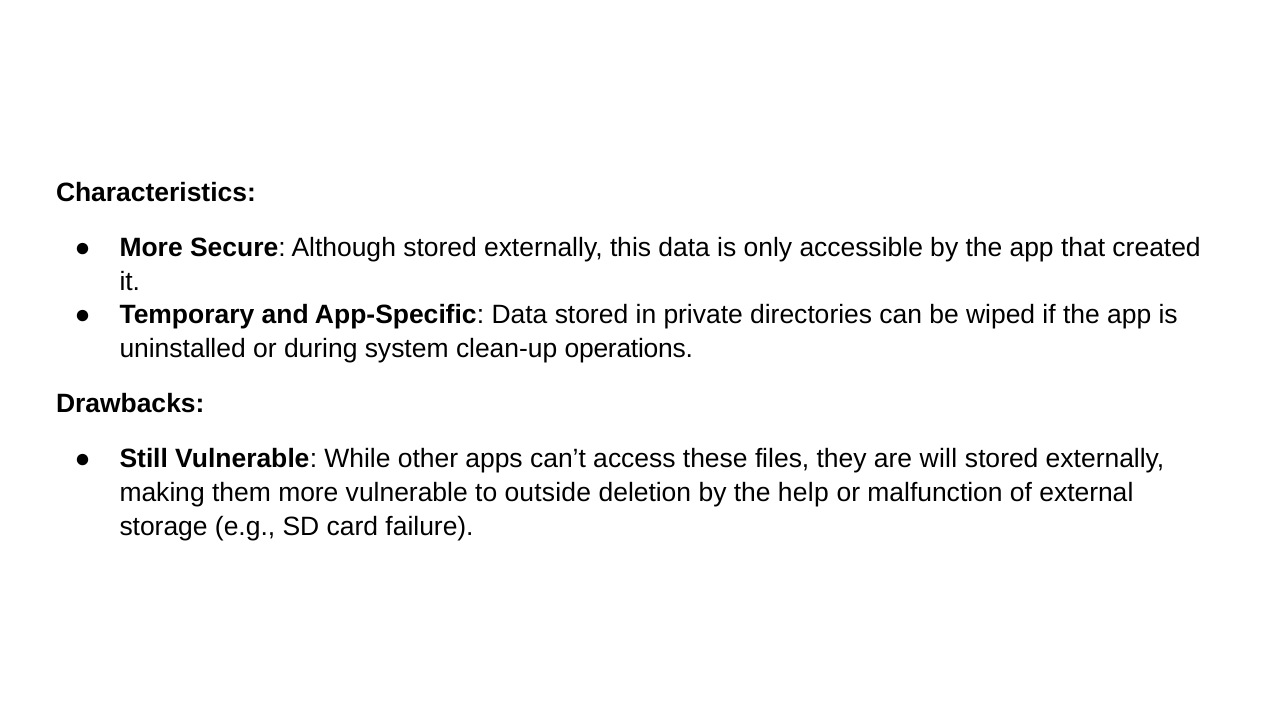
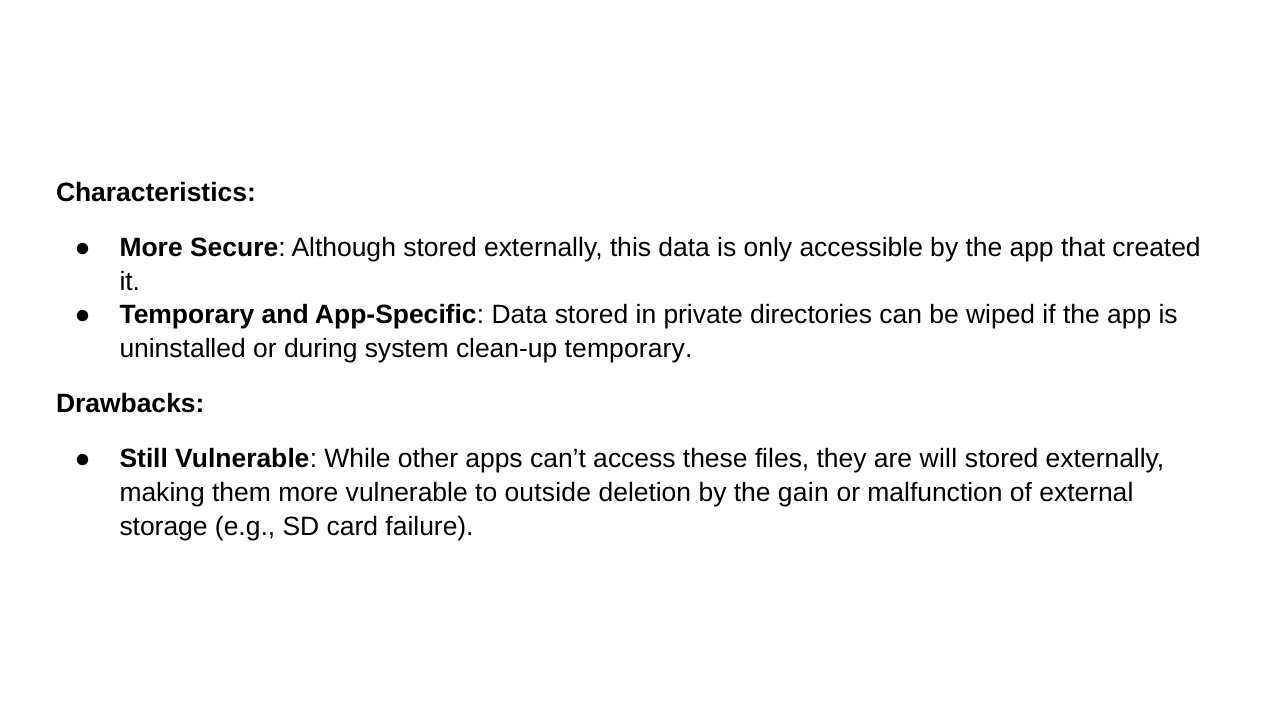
clean-up operations: operations -> temporary
help: help -> gain
